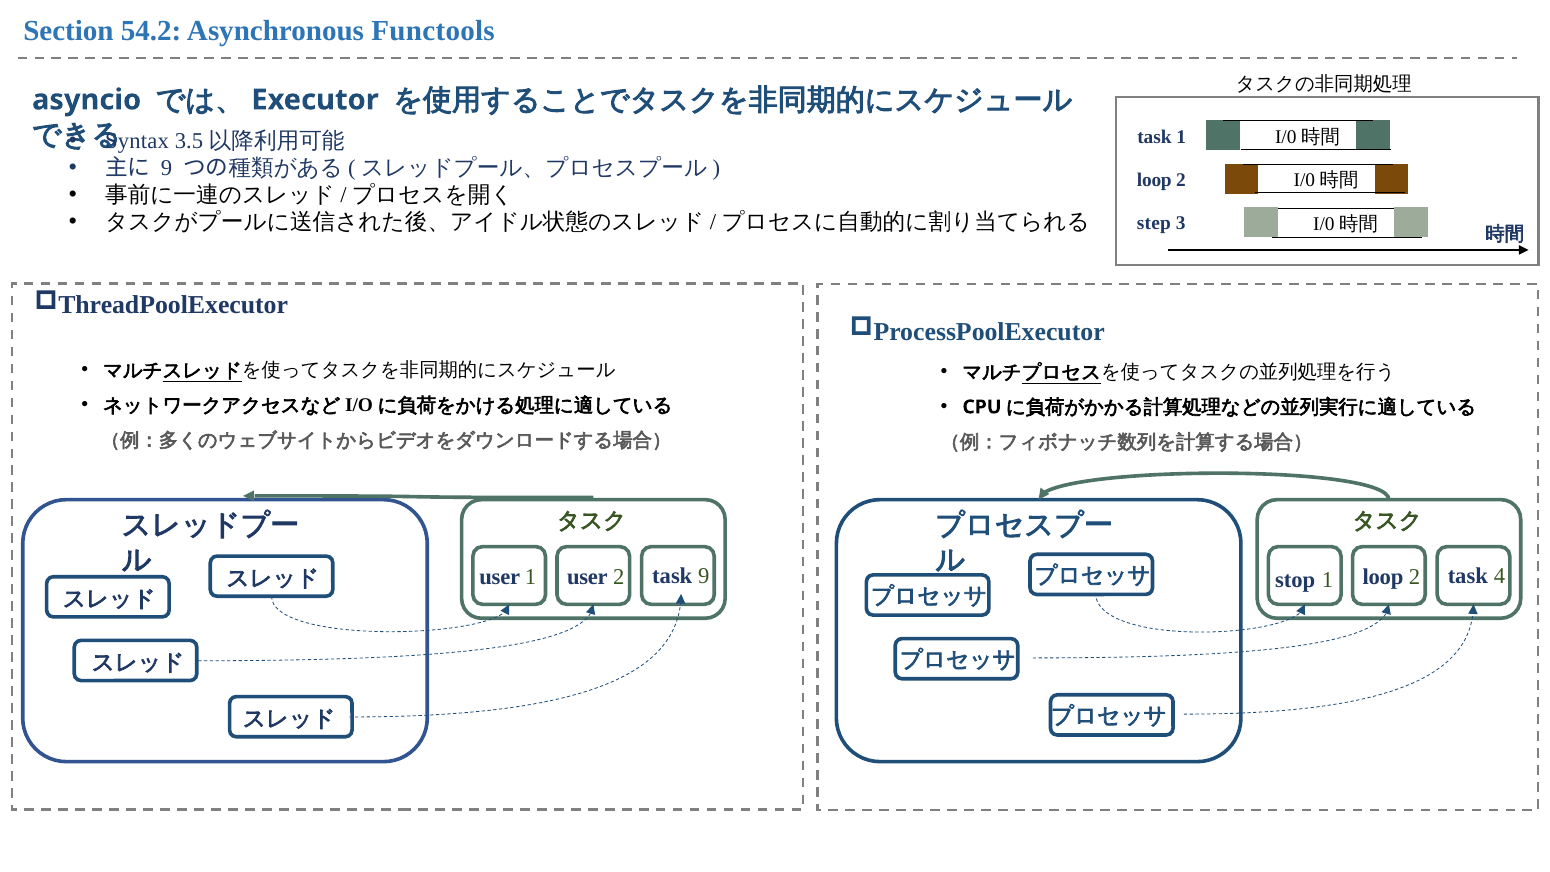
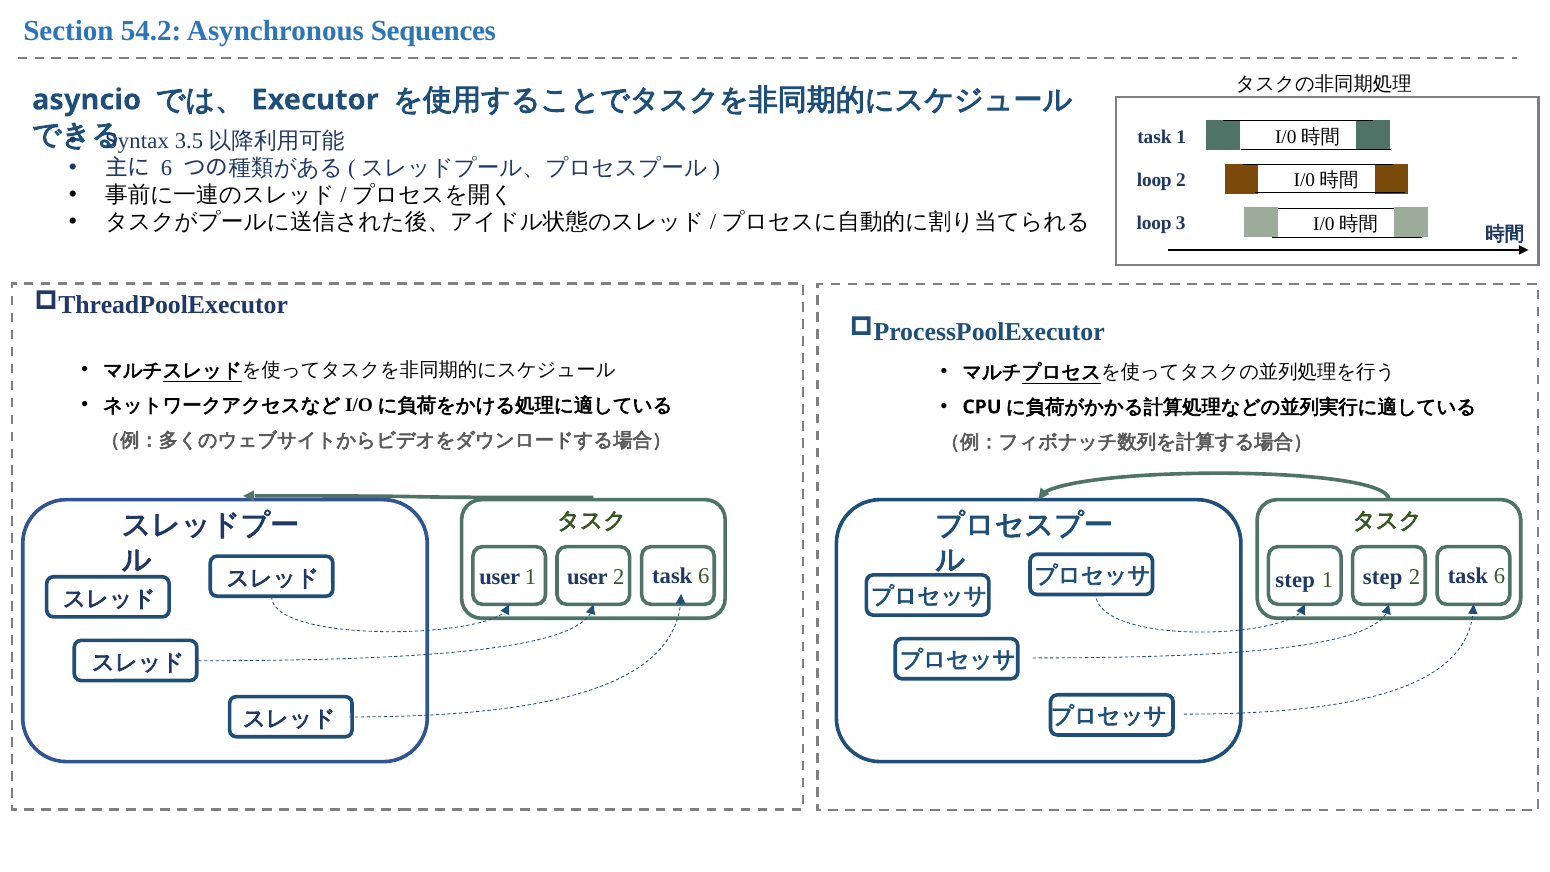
Functools: Functools -> Sequences
9 at (167, 168): 9 -> 6
step at (1154, 223): step -> loop
9 at (704, 576): 9 -> 6
stop at (1295, 580): stop -> step
loop at (1383, 577): loop -> step
4 at (1499, 576): 4 -> 6
